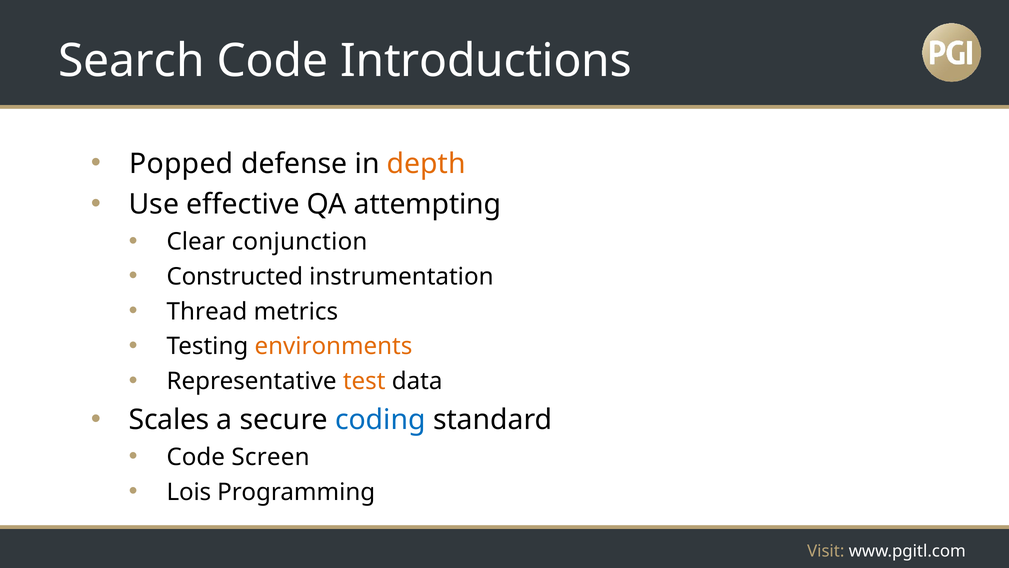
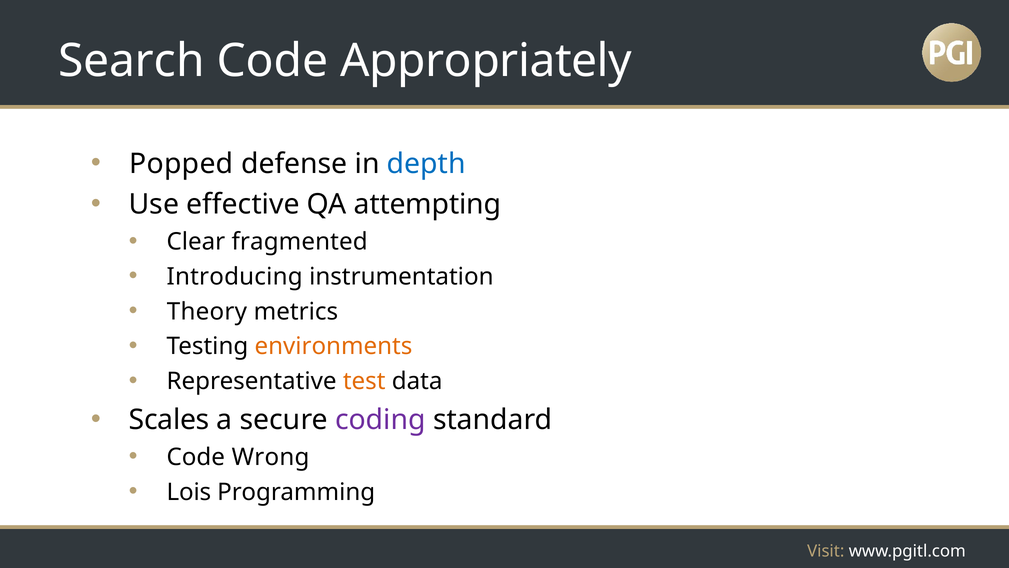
Introductions: Introductions -> Appropriately
depth colour: orange -> blue
conjunction: conjunction -> fragmented
Constructed: Constructed -> Introducing
Thread: Thread -> Theory
coding colour: blue -> purple
Screen: Screen -> Wrong
